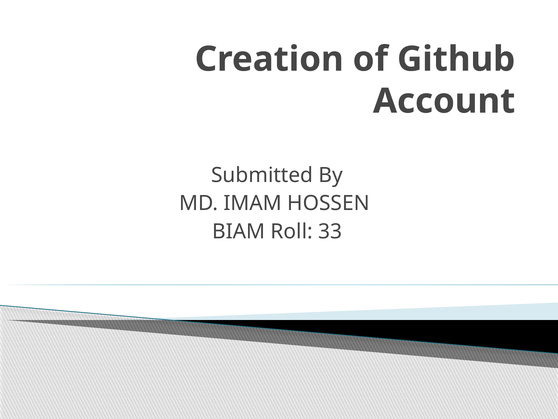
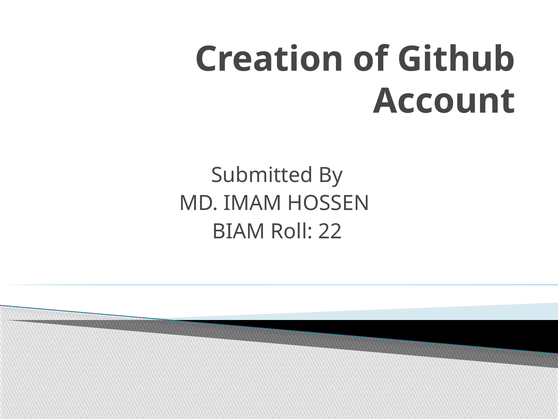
33: 33 -> 22
